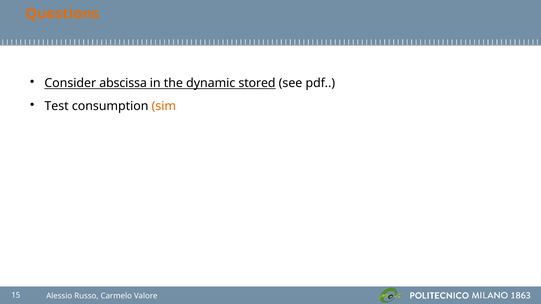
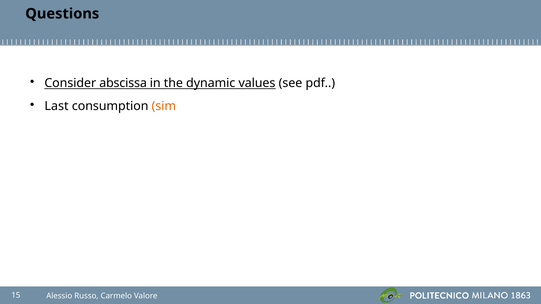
Questions colour: orange -> black
stored: stored -> values
Test: Test -> Last
